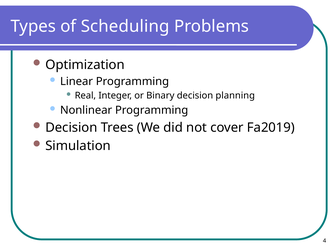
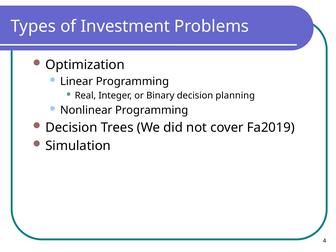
Scheduling: Scheduling -> Investment
